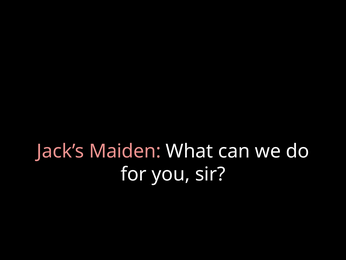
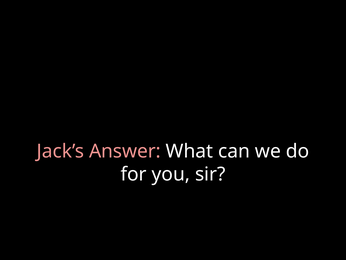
Maiden: Maiden -> Answer
